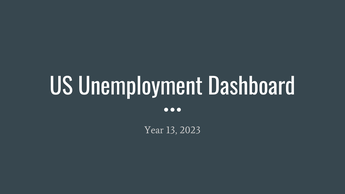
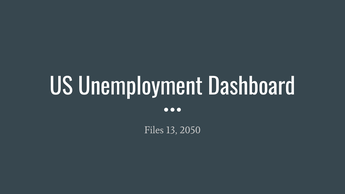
Year: Year -> Files
2023: 2023 -> 2050
